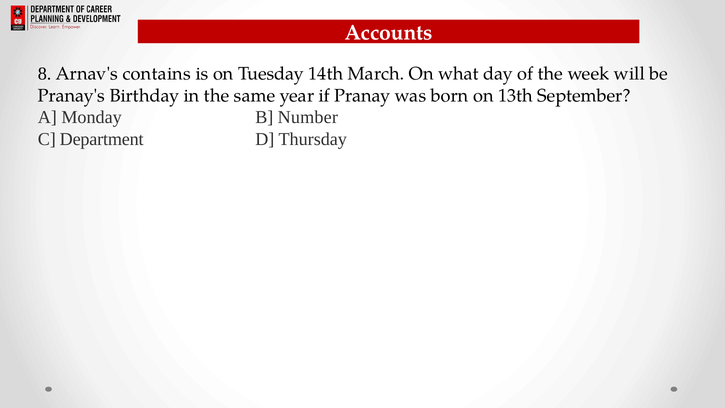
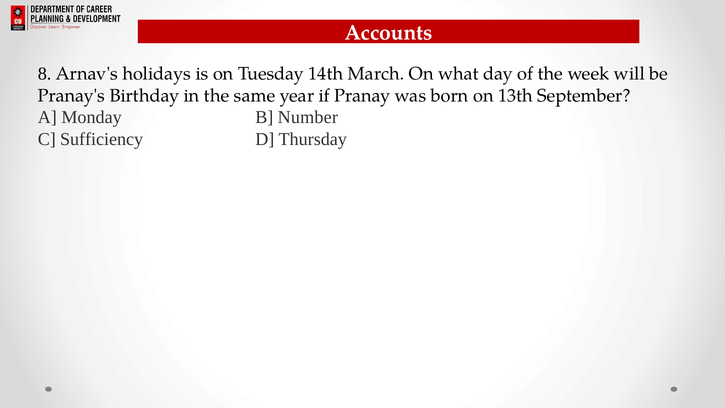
contains: contains -> holidays
Department: Department -> Sufficiency
